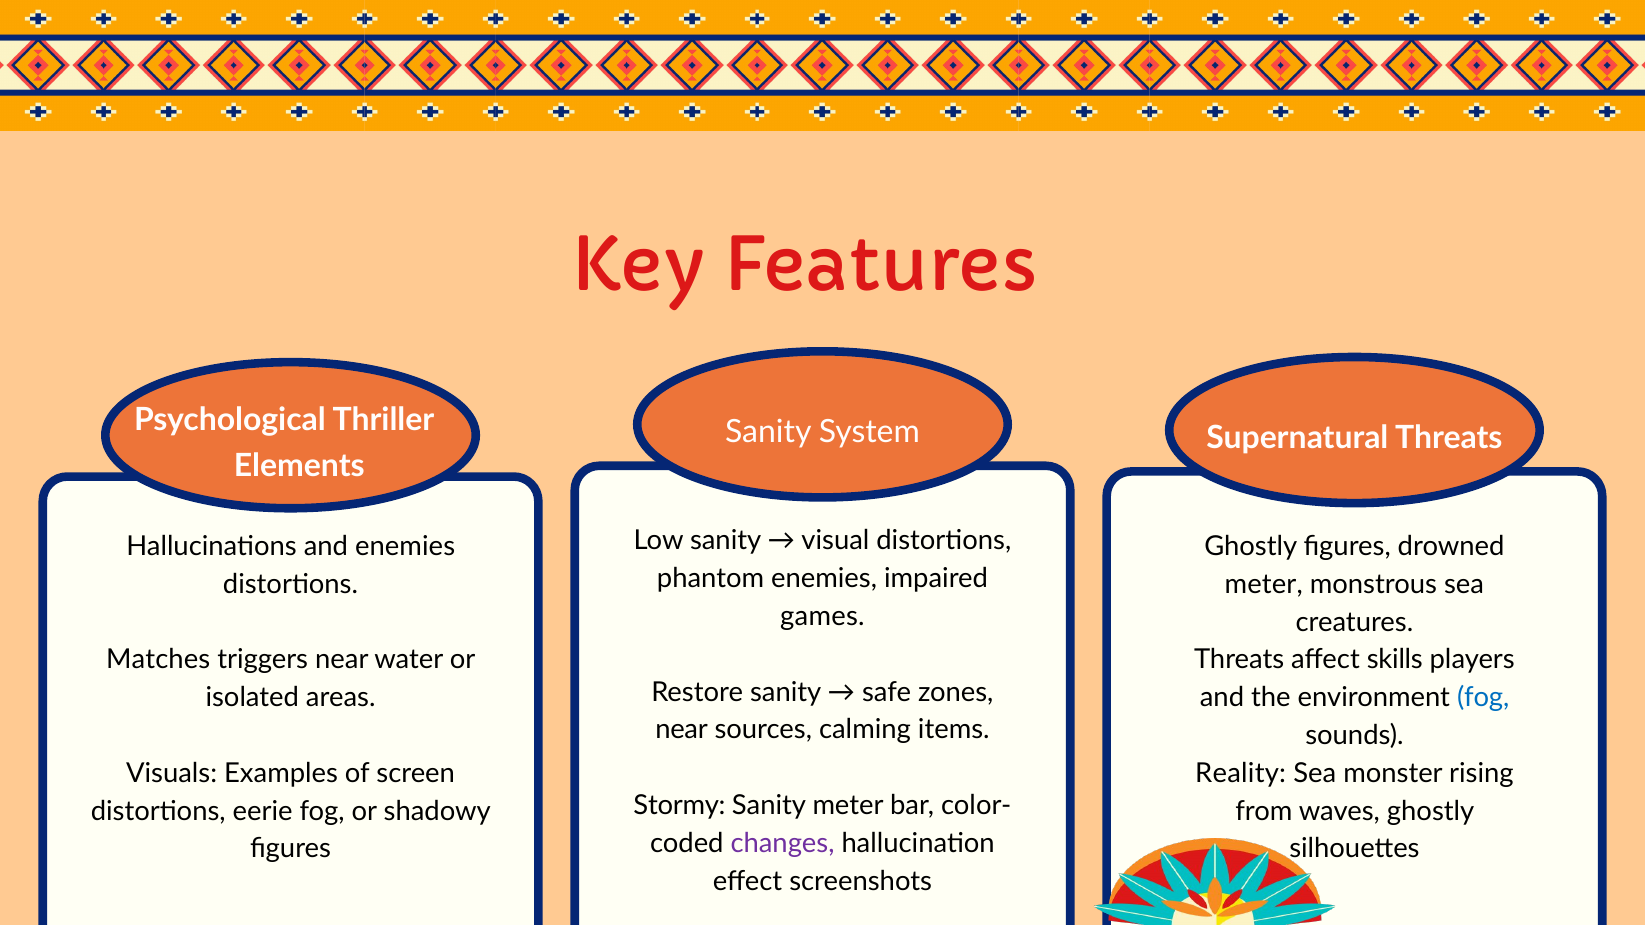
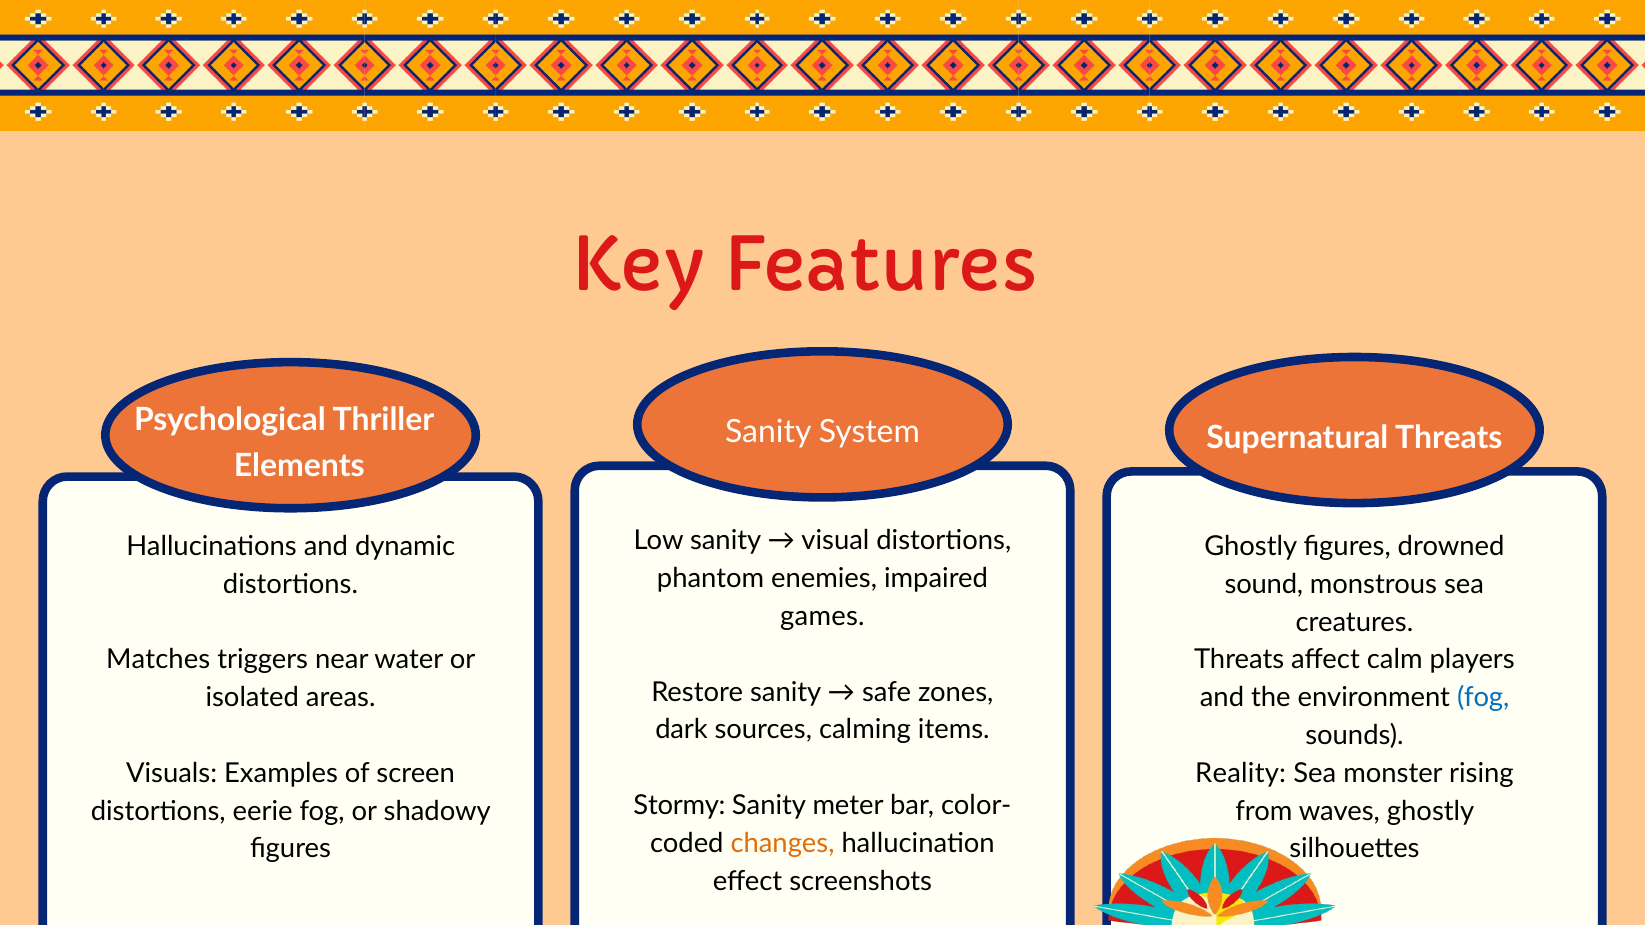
and enemies: enemies -> dynamic
meter at (1264, 584): meter -> sound
skills: skills -> calm
near at (682, 730): near -> dark
changes colour: purple -> orange
